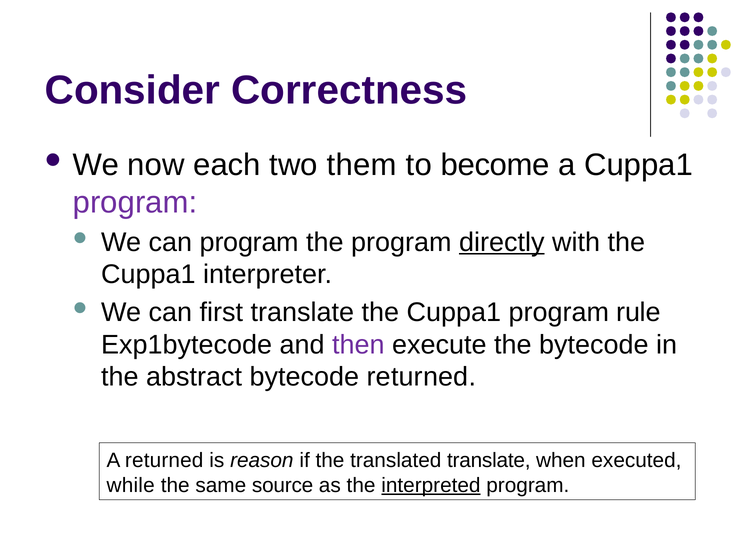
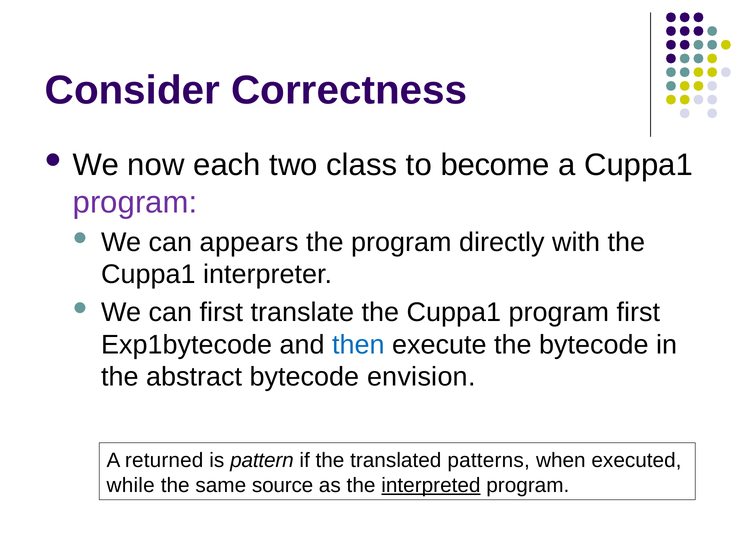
them: them -> class
can program: program -> appears
directly underline: present -> none
program rule: rule -> first
then colour: purple -> blue
bytecode returned: returned -> envision
reason: reason -> pattern
translated translate: translate -> patterns
